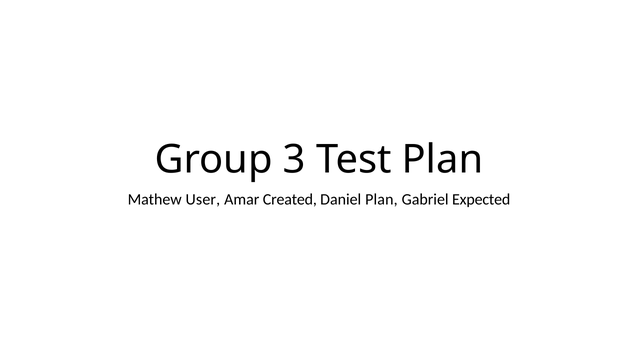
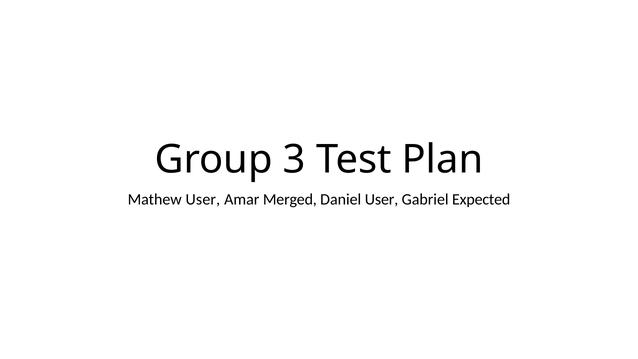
Created: Created -> Merged
Daniel Plan: Plan -> User
